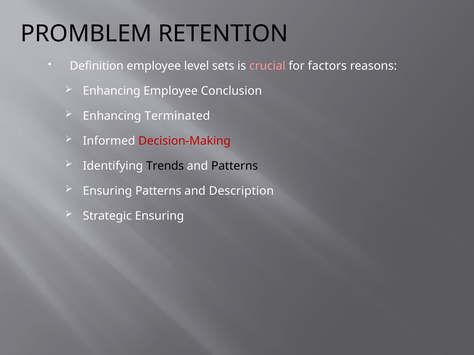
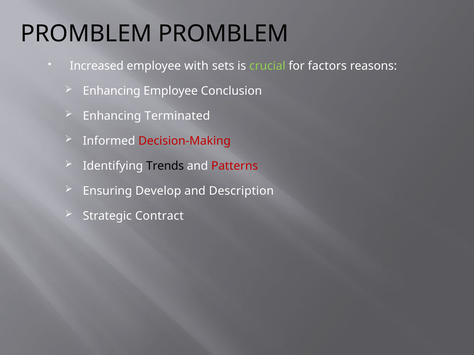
PROMBLEM RETENTION: RETENTION -> PROMBLEM
Definition: Definition -> Increased
level: level -> with
crucial colour: pink -> light green
Patterns at (235, 166) colour: black -> red
Ensuring Patterns: Patterns -> Develop
Strategic Ensuring: Ensuring -> Contract
